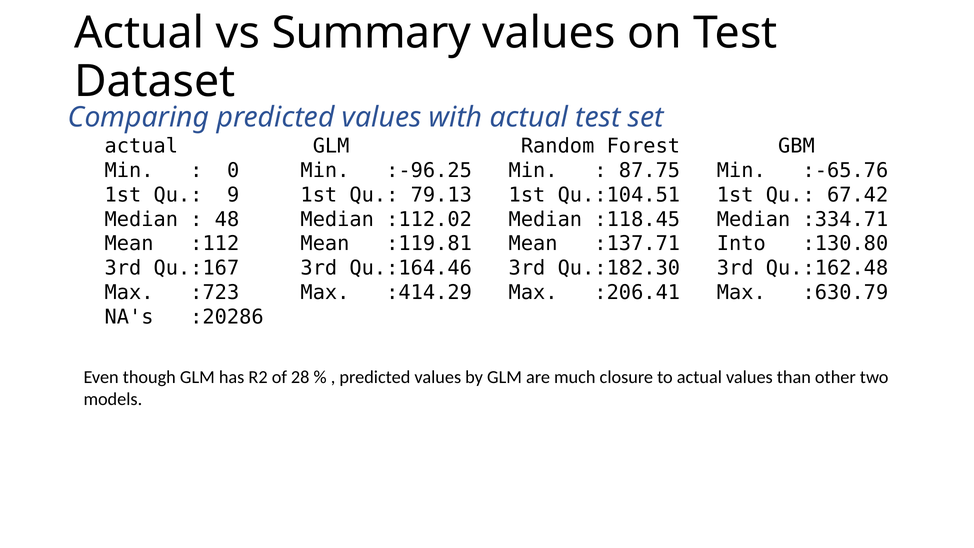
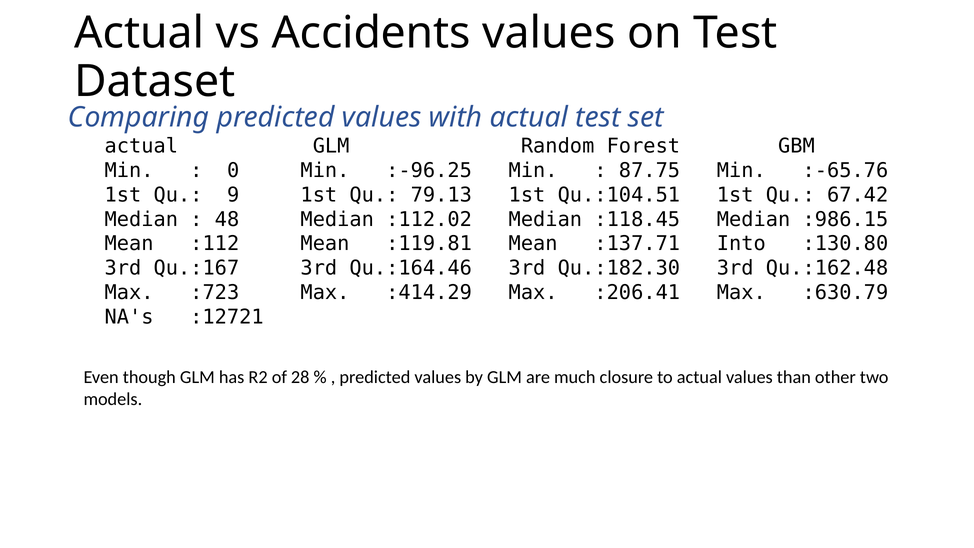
Summary: Summary -> Accidents
:334.71: :334.71 -> :986.15
:20286: :20286 -> :12721
